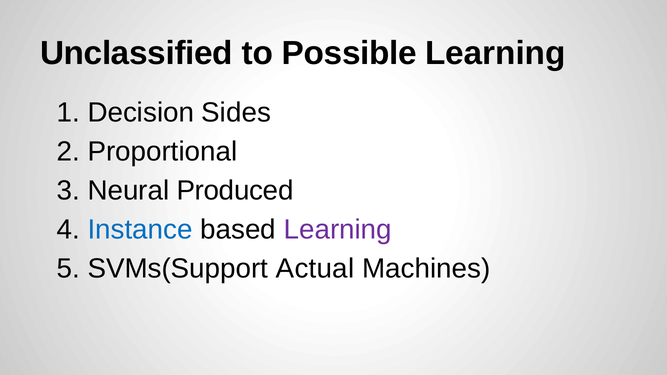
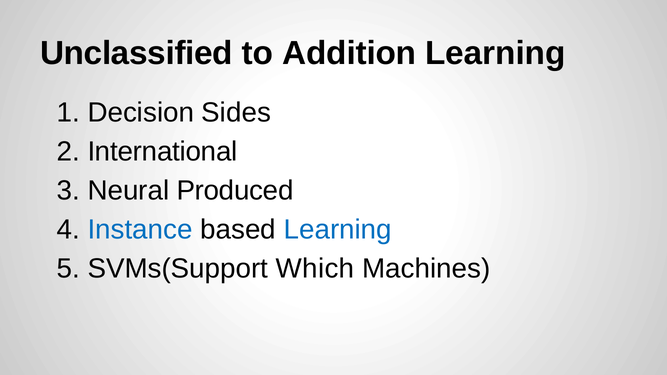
Possible: Possible -> Addition
Proportional: Proportional -> International
Learning at (338, 230) colour: purple -> blue
Actual: Actual -> Which
